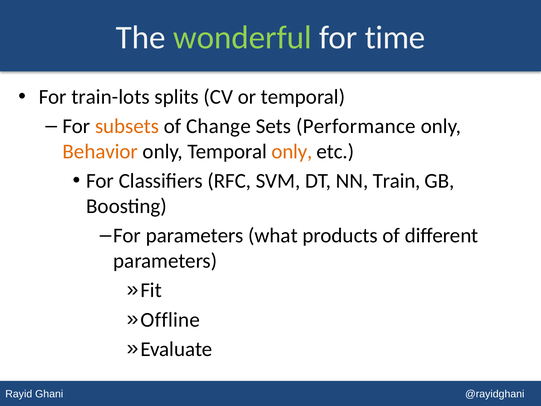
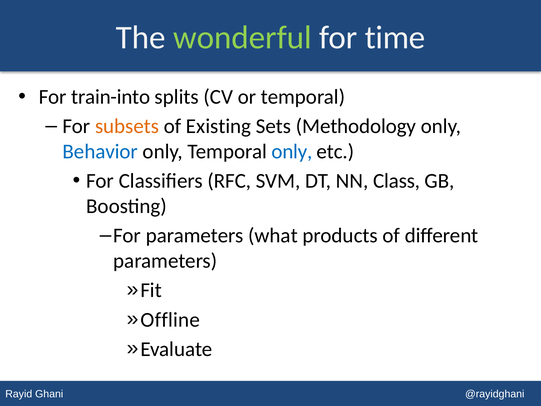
train-lots: train-lots -> train-into
Change: Change -> Existing
Performance: Performance -> Methodology
Behavior colour: orange -> blue
only at (292, 151) colour: orange -> blue
Train: Train -> Class
